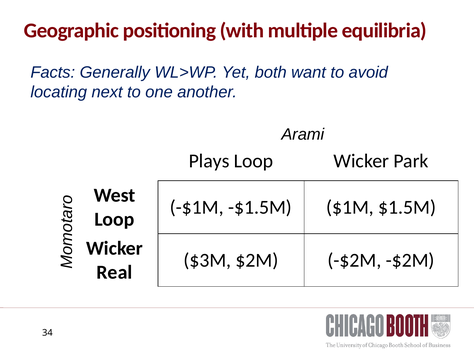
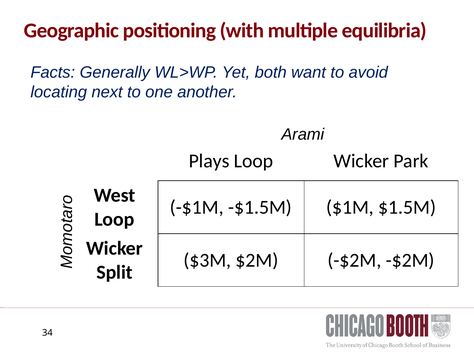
Real: Real -> Split
